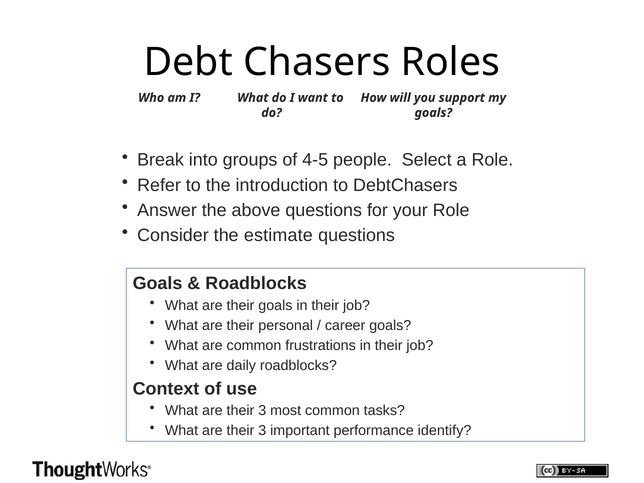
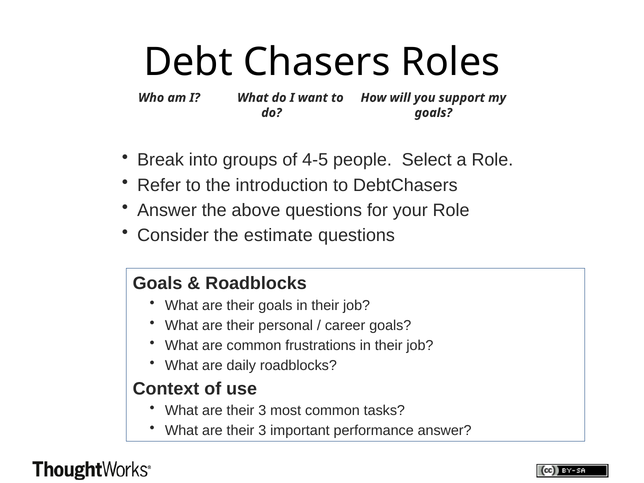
performance identify: identify -> answer
